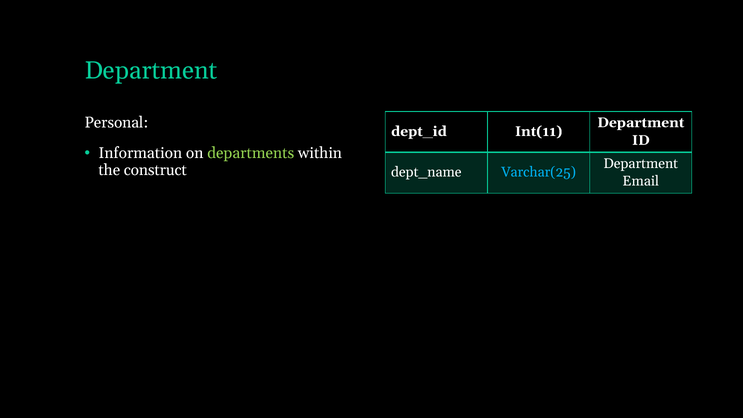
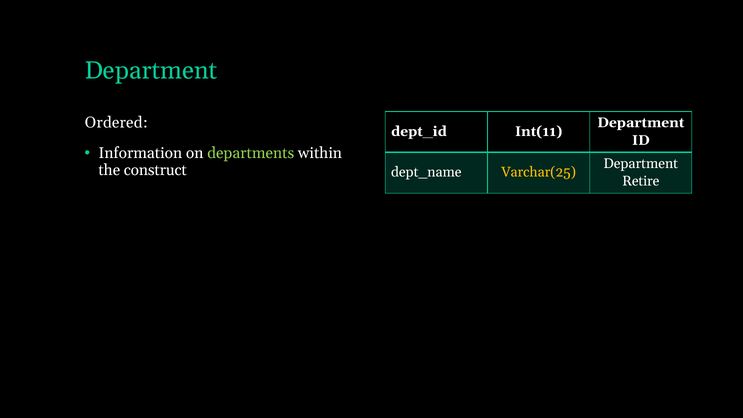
Personal: Personal -> Ordered
Varchar(25 colour: light blue -> yellow
Email: Email -> Retire
